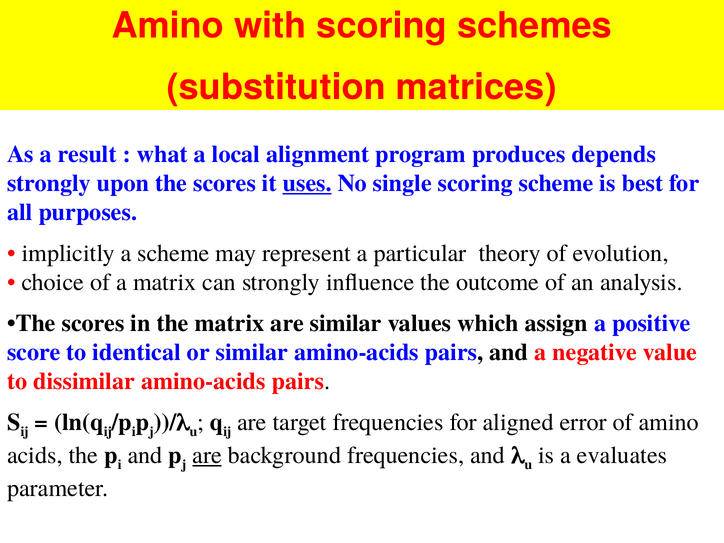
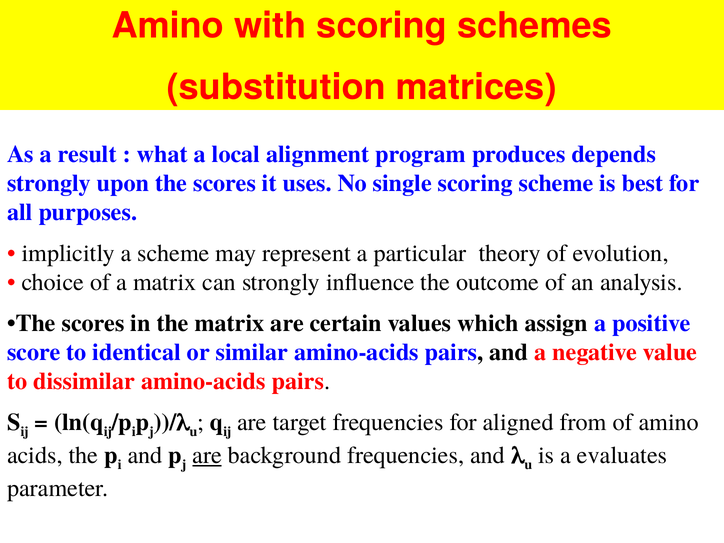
uses underline: present -> none
are similar: similar -> certain
error: error -> from
